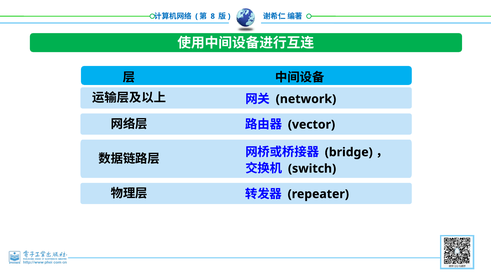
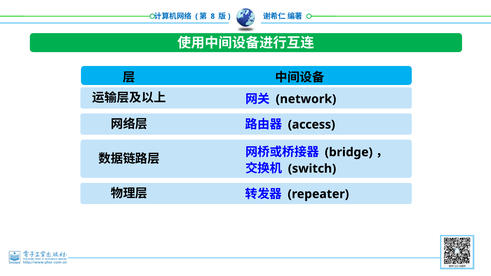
vector: vector -> access
